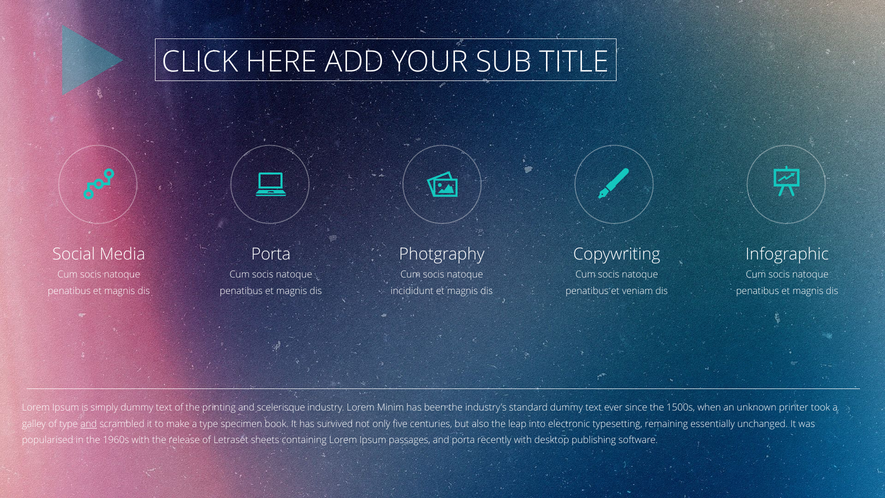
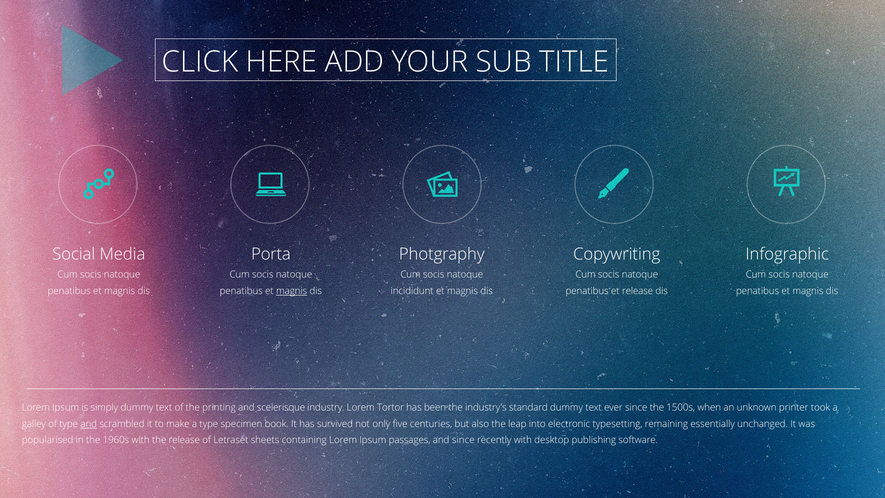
magnis at (292, 291) underline: none -> present
et veniam: veniam -> release
Minim: Minim -> Tortor
and porta: porta -> since
